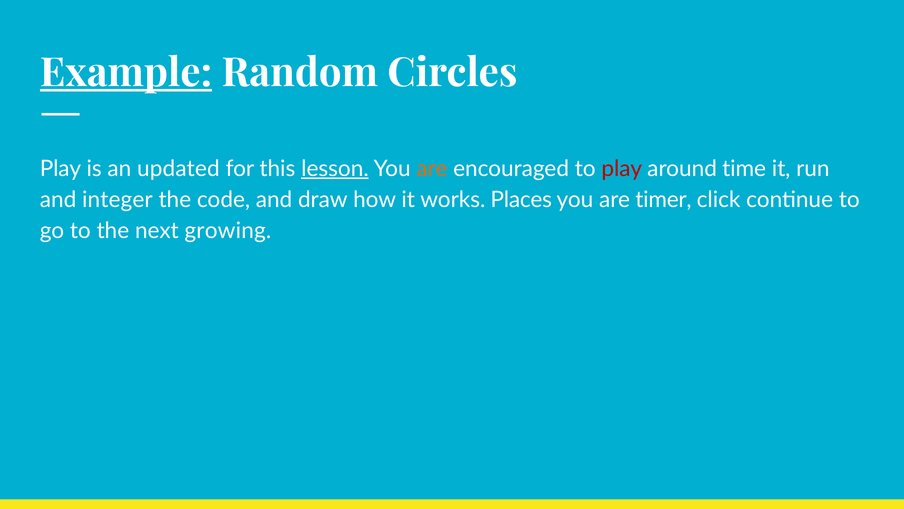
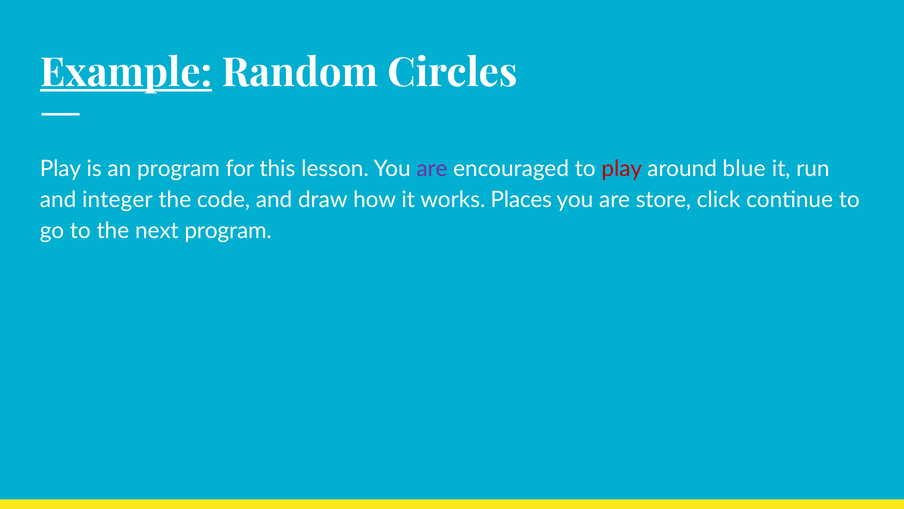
an updated: updated -> program
lesson underline: present -> none
are at (432, 168) colour: orange -> purple
time: time -> blue
timer: timer -> store
next growing: growing -> program
